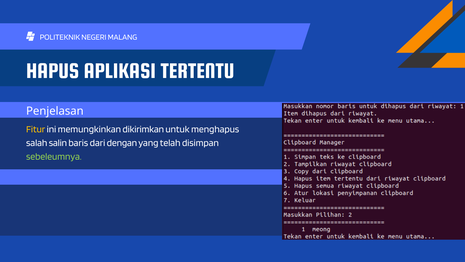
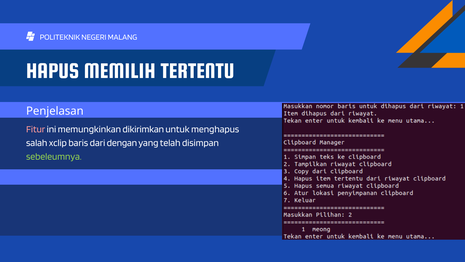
APLIKASI: APLIKASI -> MEMILIH
Fitur colour: yellow -> pink
salin: salin -> xclip
